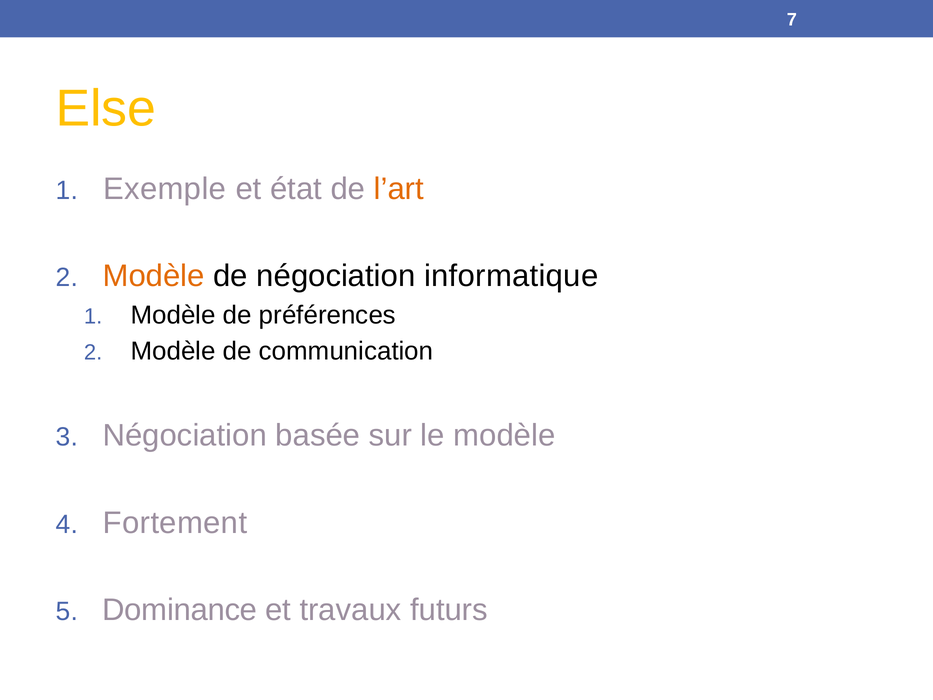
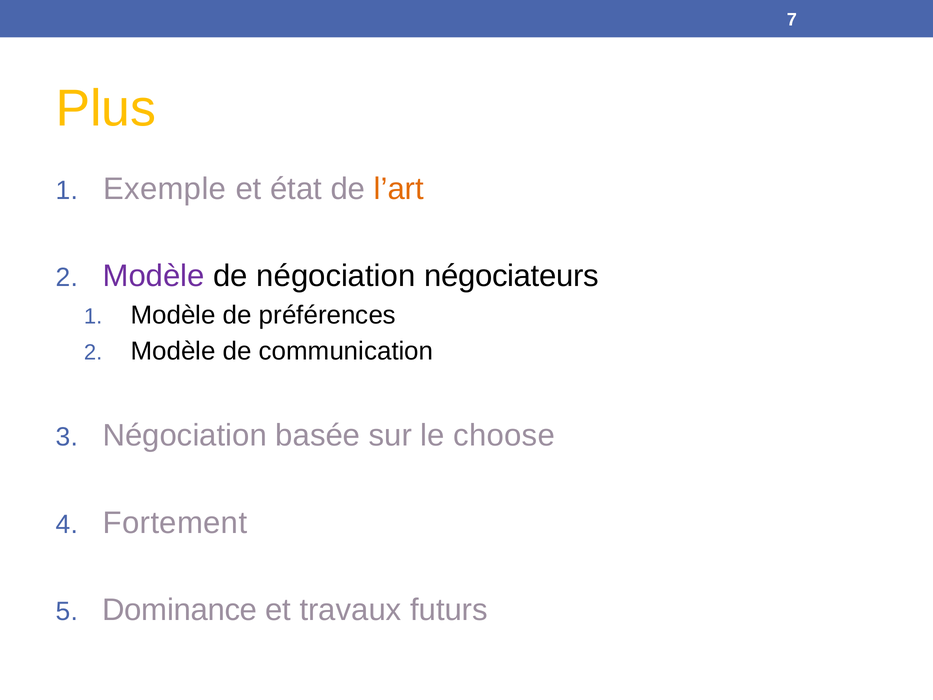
Else: Else -> Plus
Modèle at (154, 276) colour: orange -> purple
informatique: informatique -> négociateurs
le modèle: modèle -> choose
